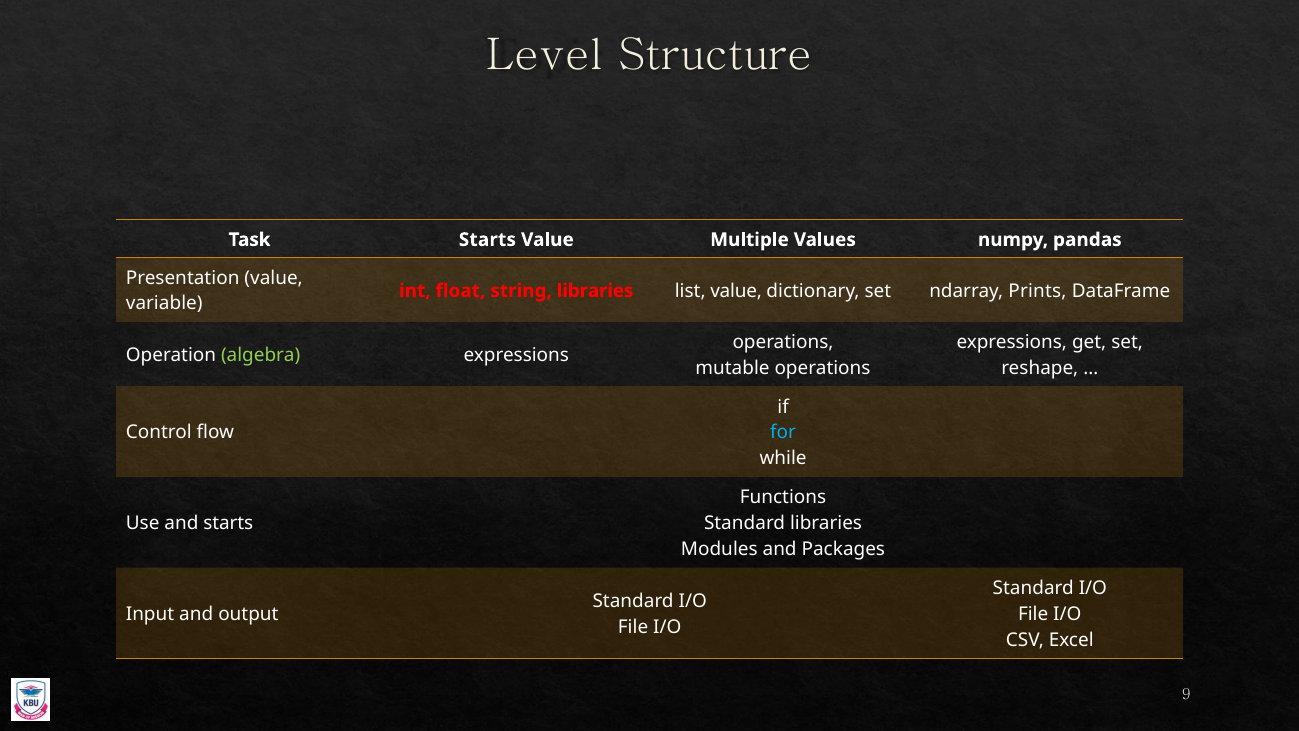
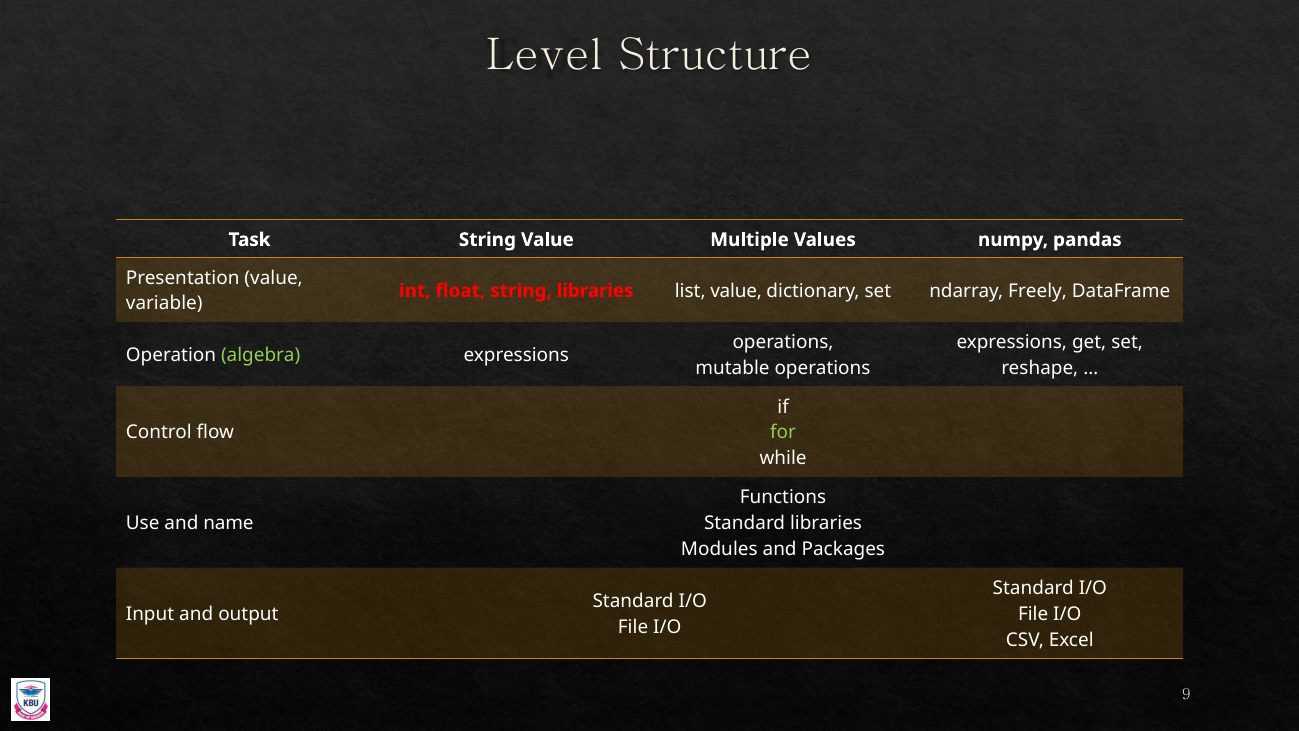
Task Starts: Starts -> String
Prints: Prints -> Freely
for colour: light blue -> light green
and starts: starts -> name
